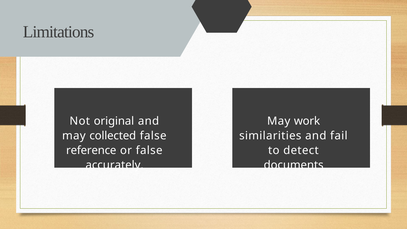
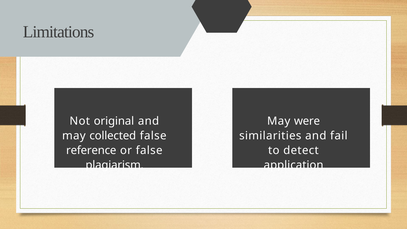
work: work -> were
accurately: accurately -> plagiarism
documents: documents -> application
